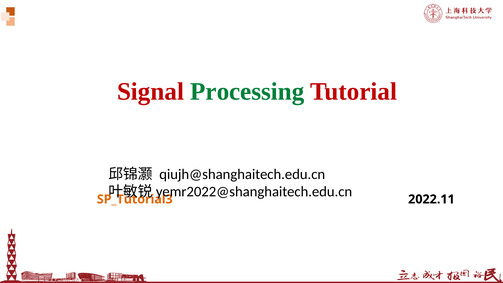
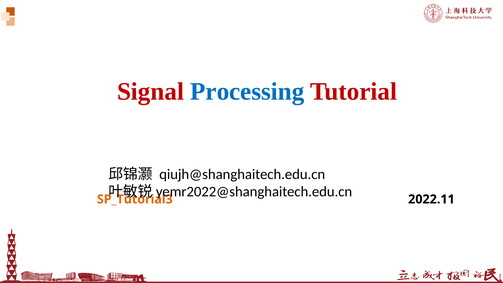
Processing colour: green -> blue
